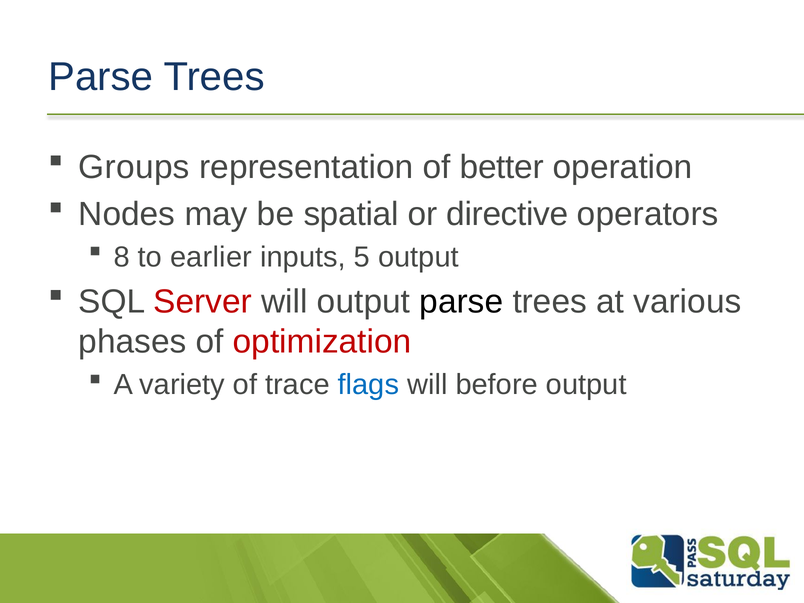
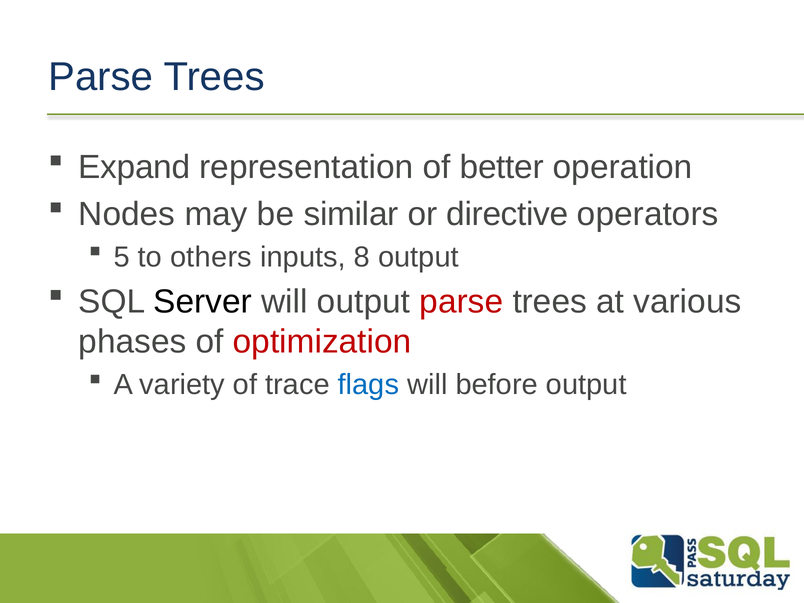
Groups: Groups -> Expand
spatial: spatial -> similar
8: 8 -> 5
earlier: earlier -> others
5: 5 -> 8
Server colour: red -> black
parse at (461, 302) colour: black -> red
